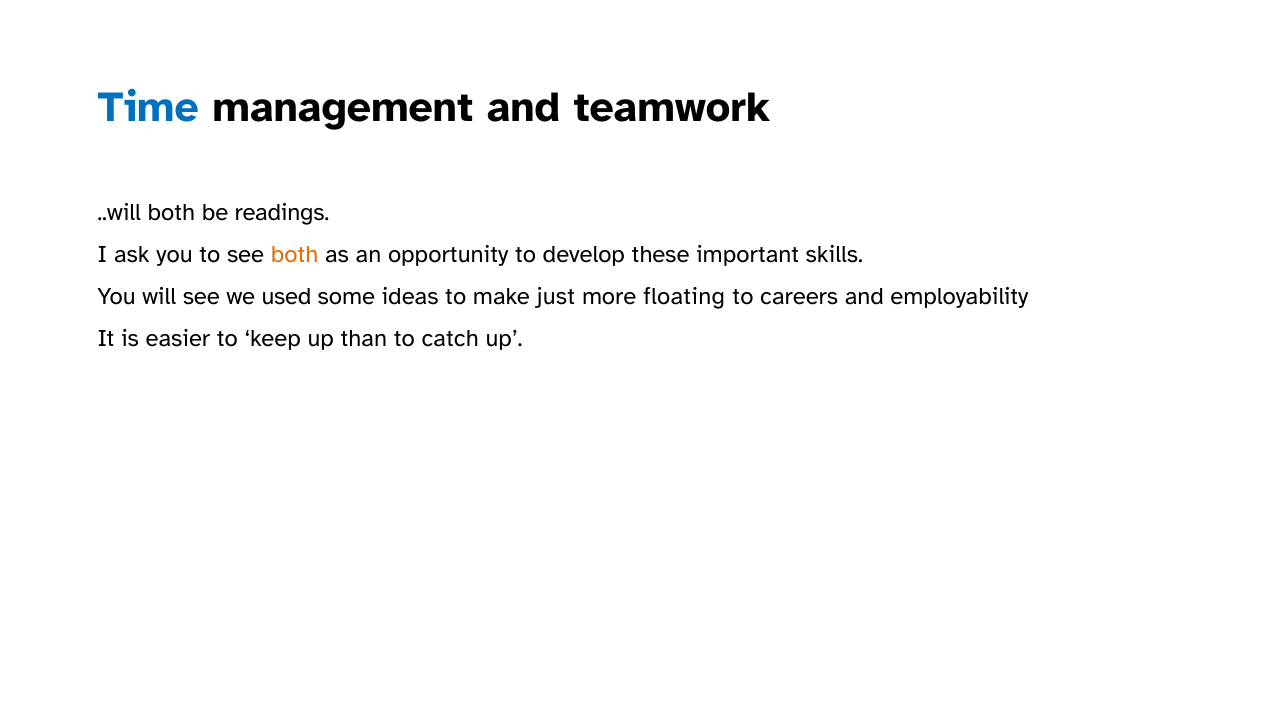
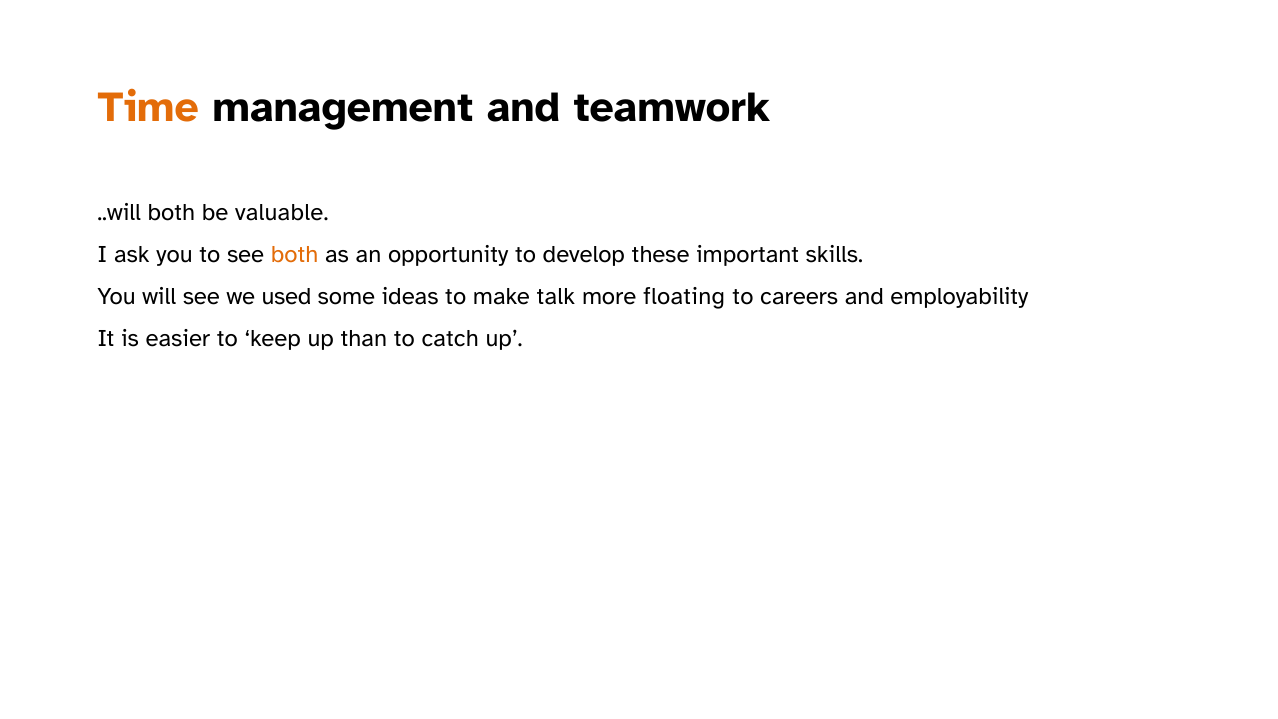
Time colour: blue -> orange
readings: readings -> valuable
just: just -> talk
